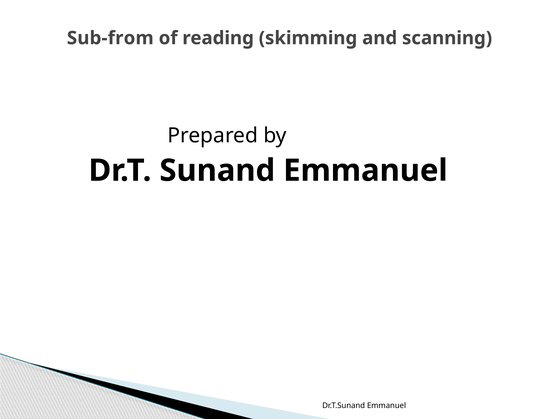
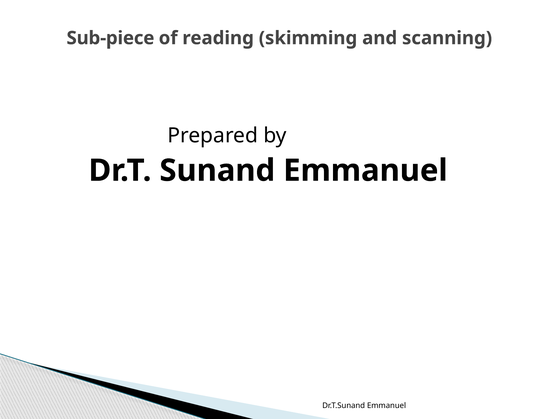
Sub-from: Sub-from -> Sub-piece
